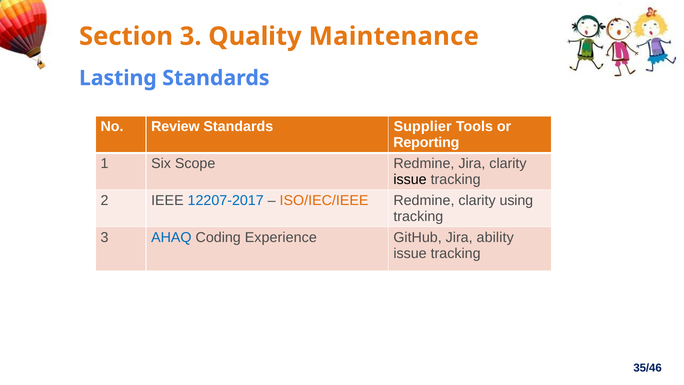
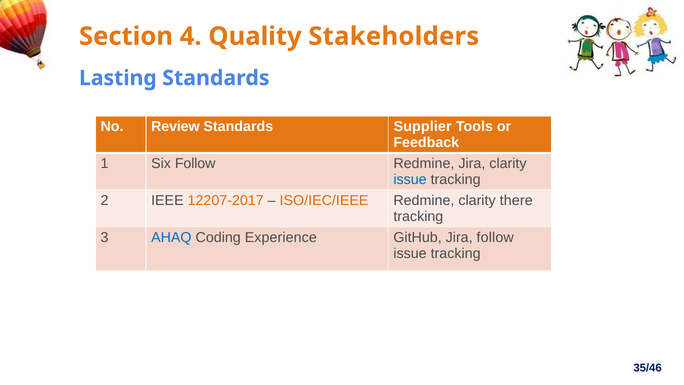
Section 3: 3 -> 4
Maintenance: Maintenance -> Stakeholders
Reporting: Reporting -> Feedback
Six Scope: Scope -> Follow
issue at (410, 180) colour: black -> blue
12207-2017 colour: blue -> orange
using: using -> there
Jira ability: ability -> follow
